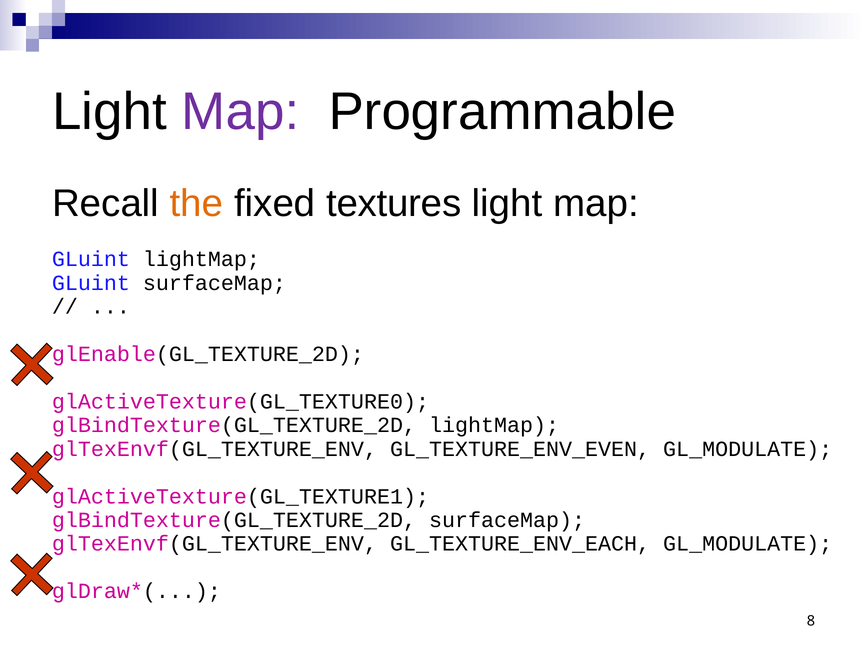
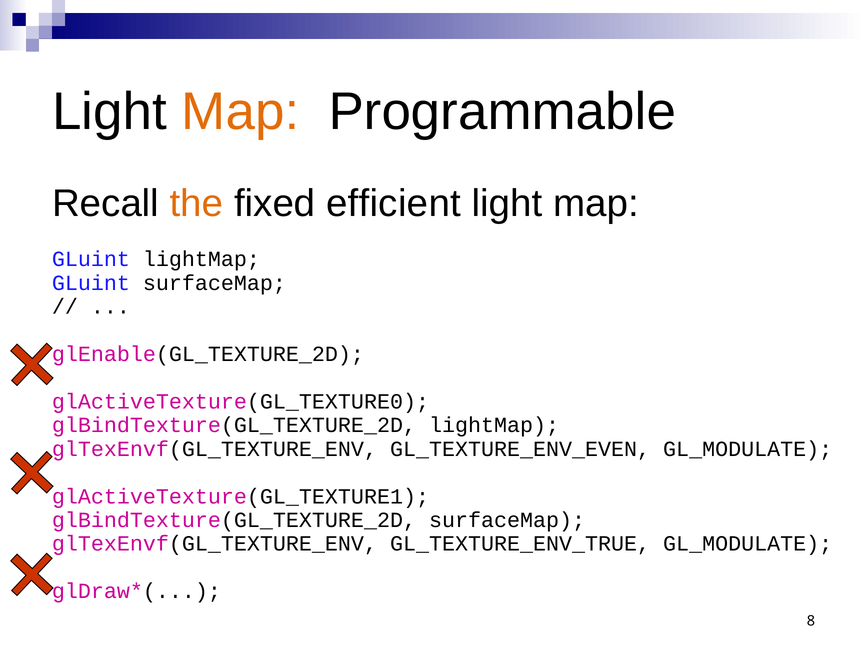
Map at (240, 112) colour: purple -> orange
textures: textures -> efficient
GL_TEXTURE_ENV_EACH: GL_TEXTURE_ENV_EACH -> GL_TEXTURE_ENV_TRUE
